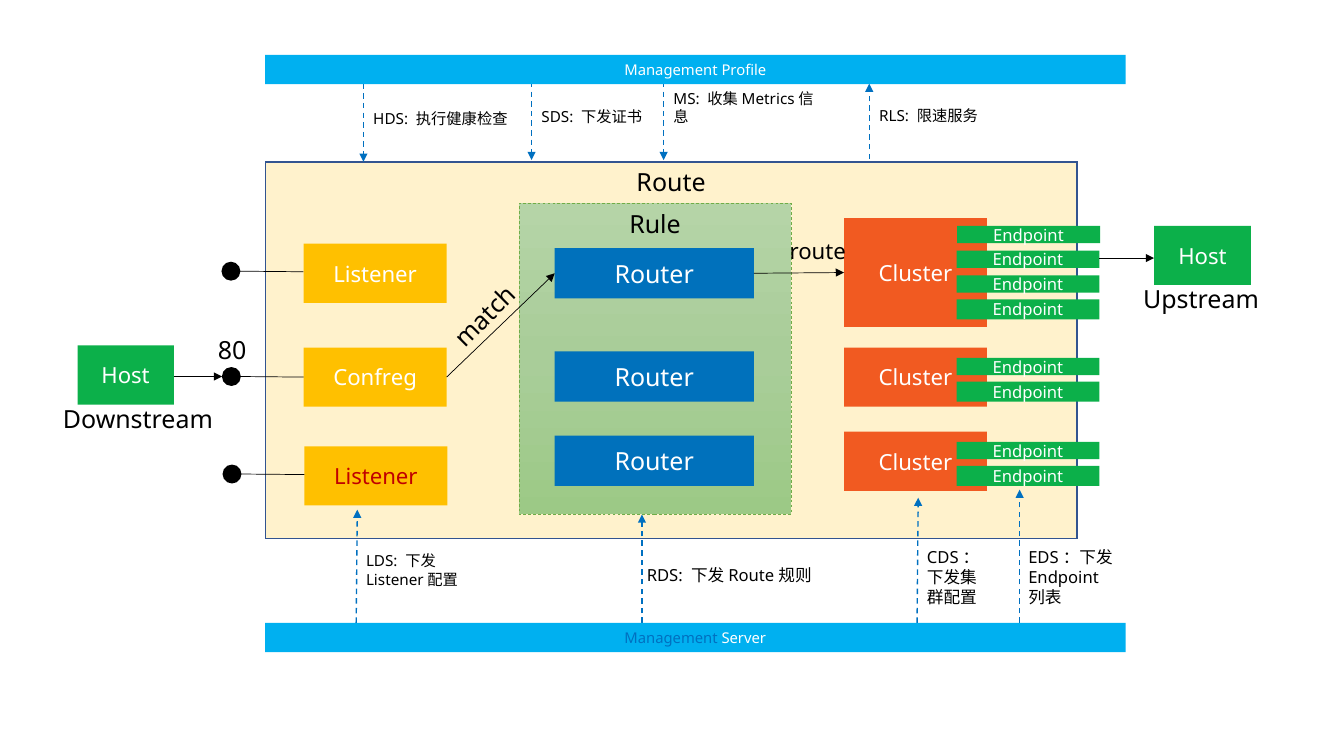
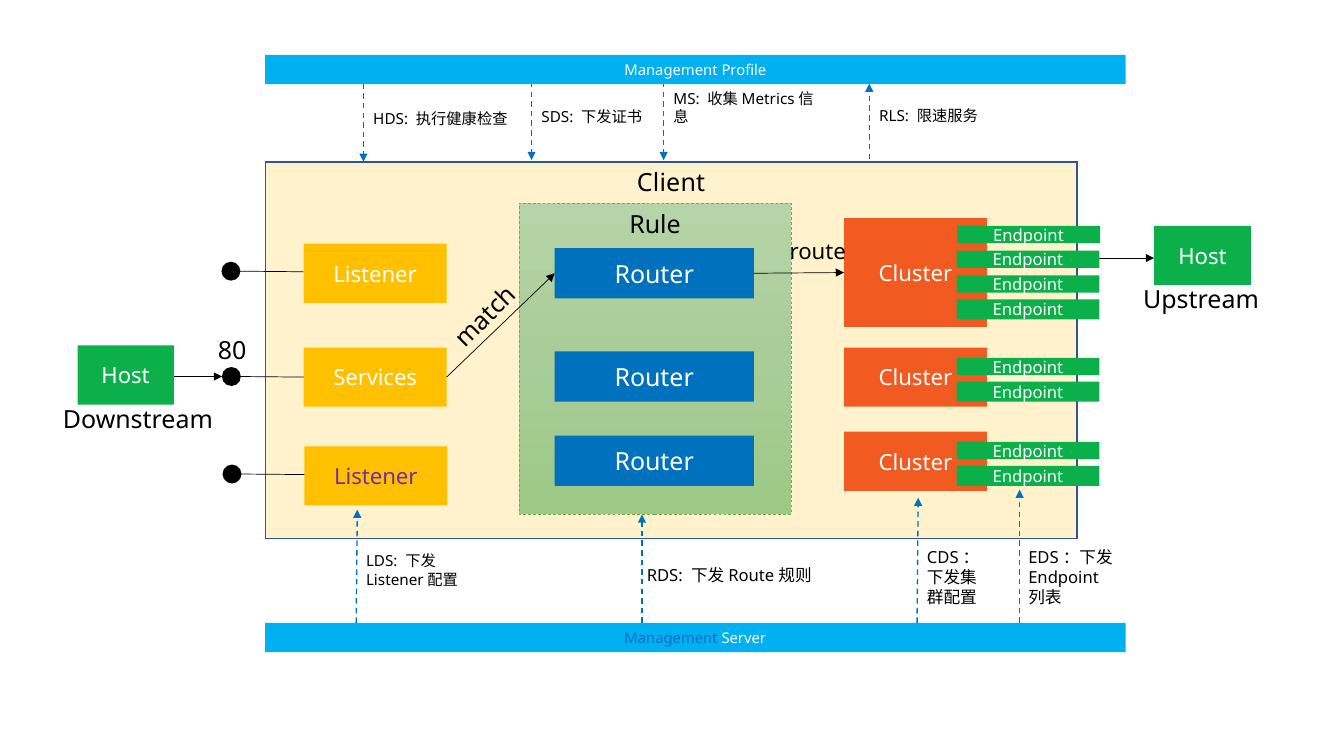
Route at (671, 184): Route -> Client
Confreg: Confreg -> Services
Listener at (376, 478) colour: red -> purple
